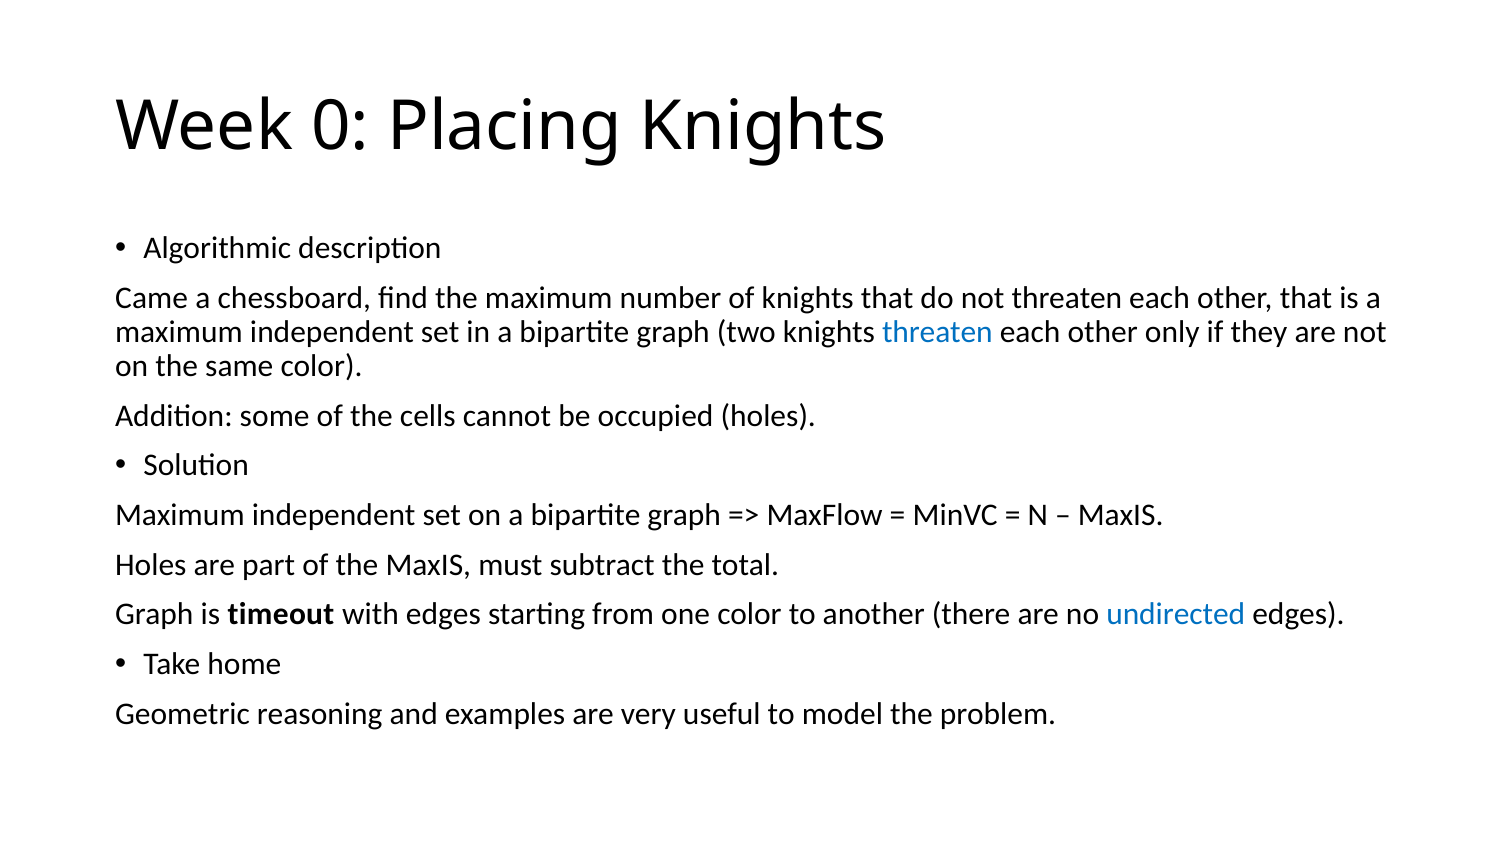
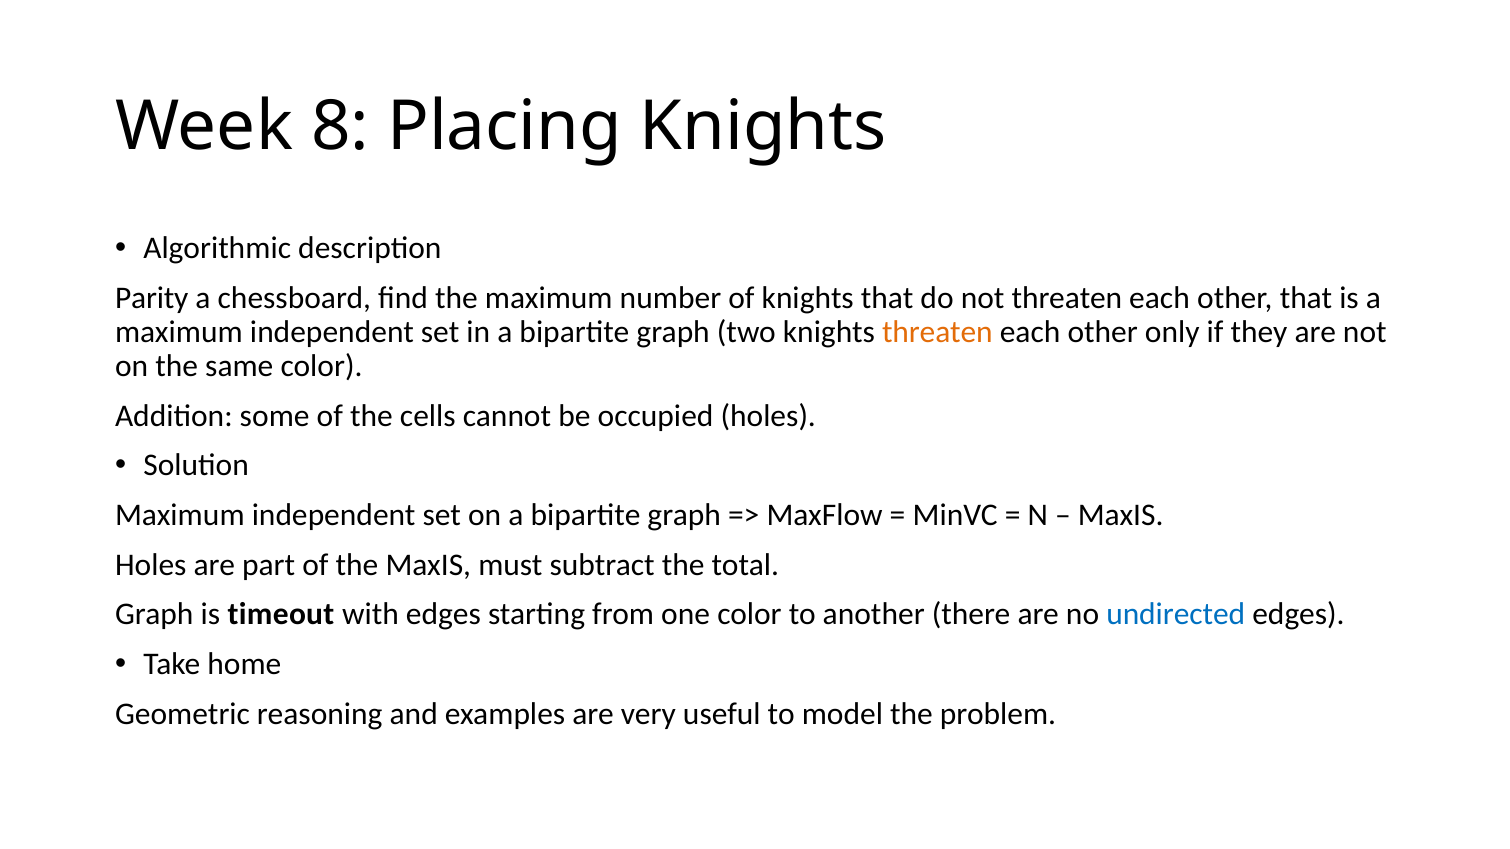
0: 0 -> 8
Came: Came -> Parity
threaten at (937, 332) colour: blue -> orange
